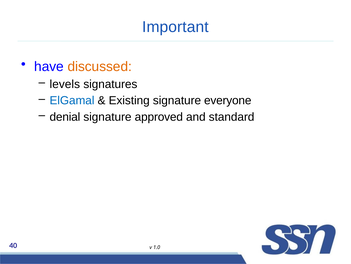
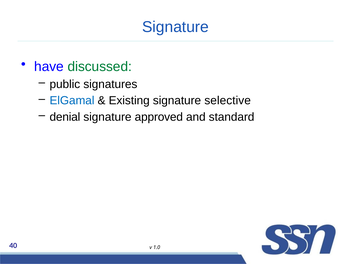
Important at (175, 27): Important -> Signature
discussed colour: orange -> green
levels: levels -> public
everyone: everyone -> selective
